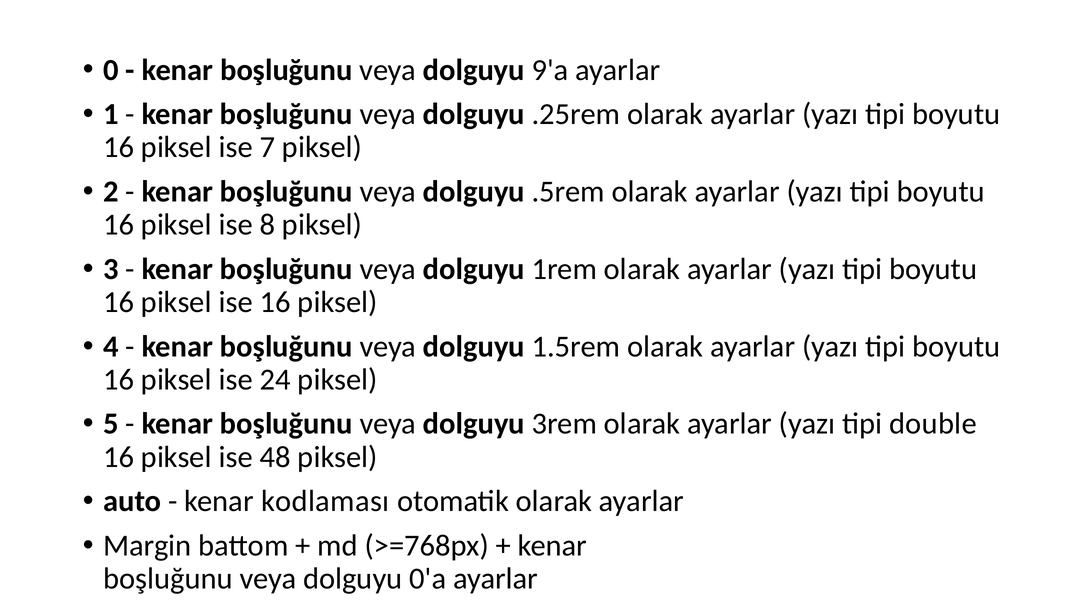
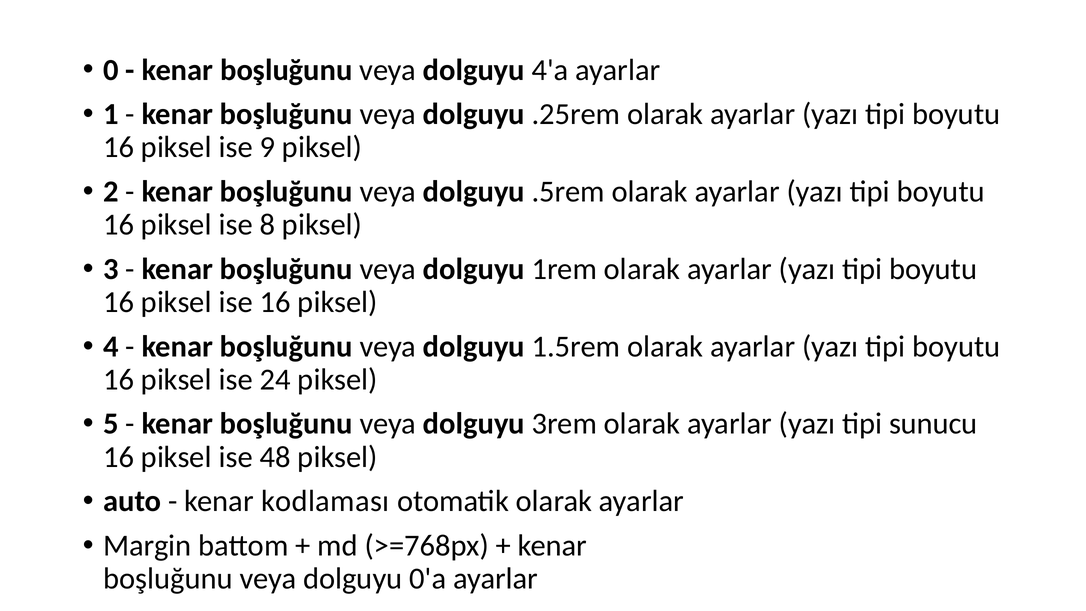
9'a: 9'a -> 4'a
7: 7 -> 9
double: double -> sunucu
